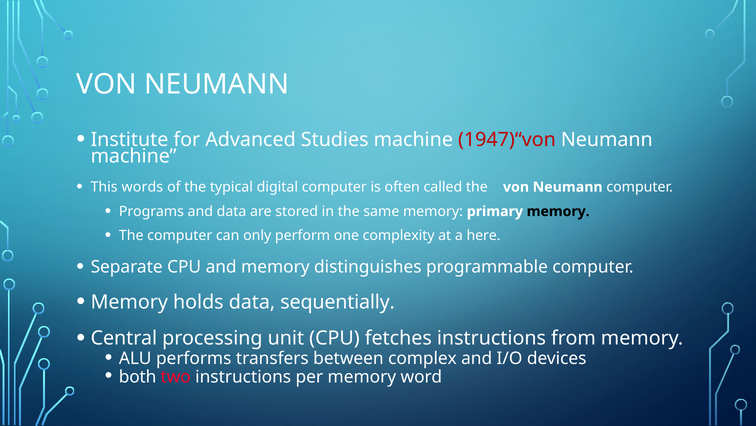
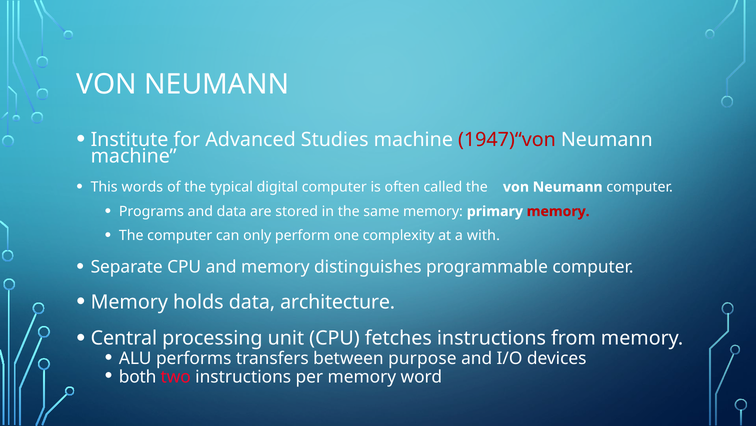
memory at (558, 211) colour: black -> red
here: here -> with
sequentially: sequentially -> architecture
complex: complex -> purpose
